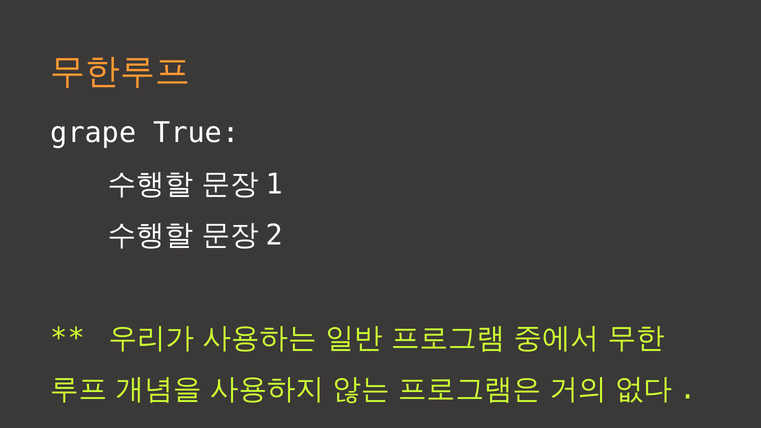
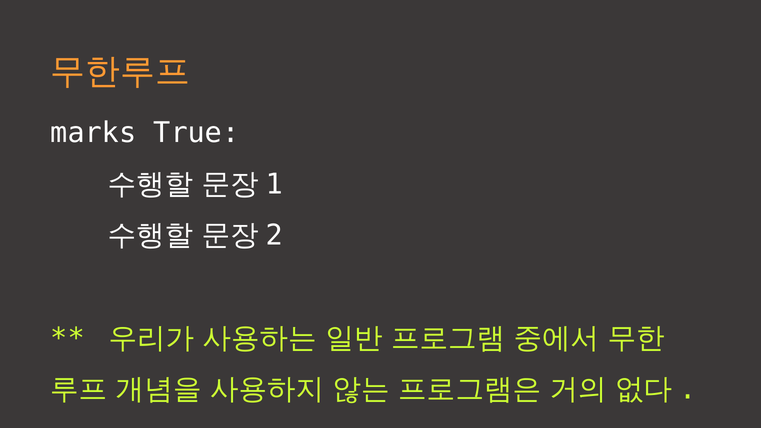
grape: grape -> marks
